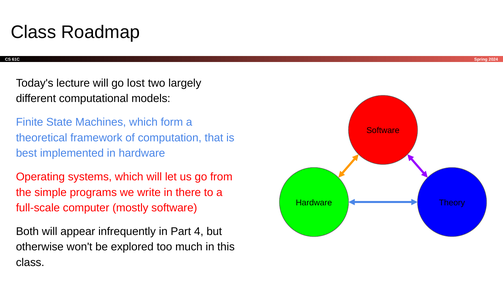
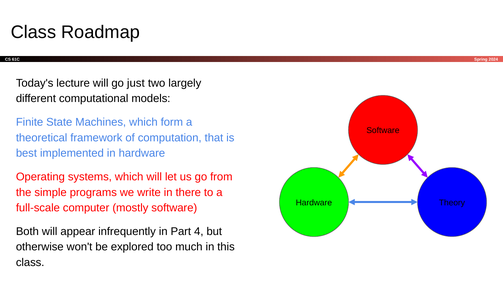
lost: lost -> just
